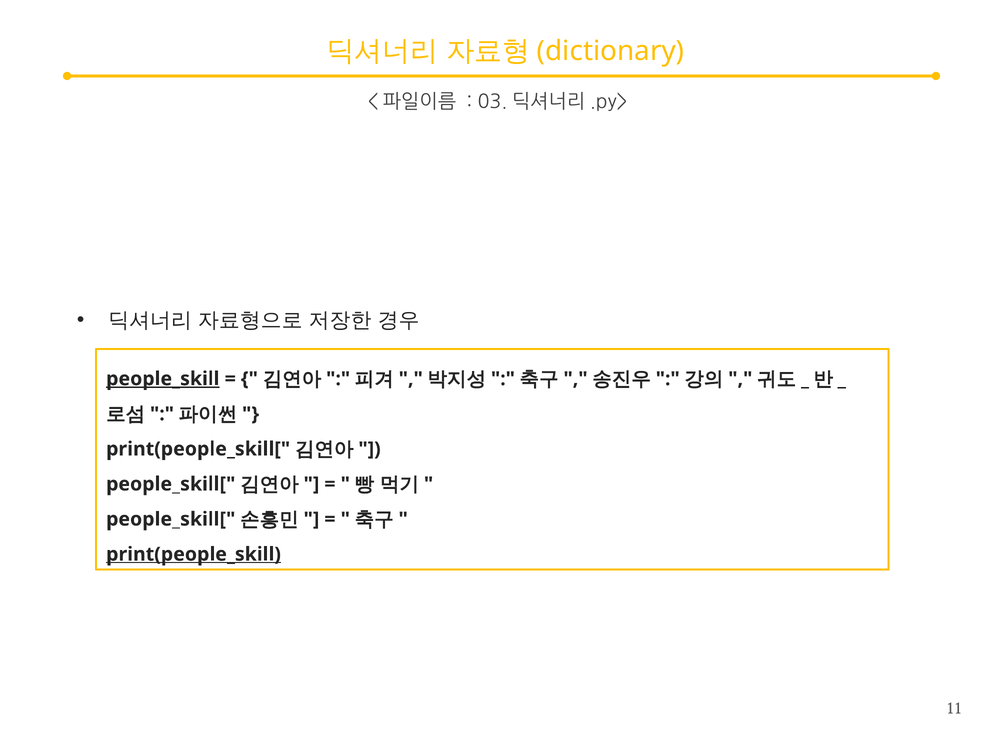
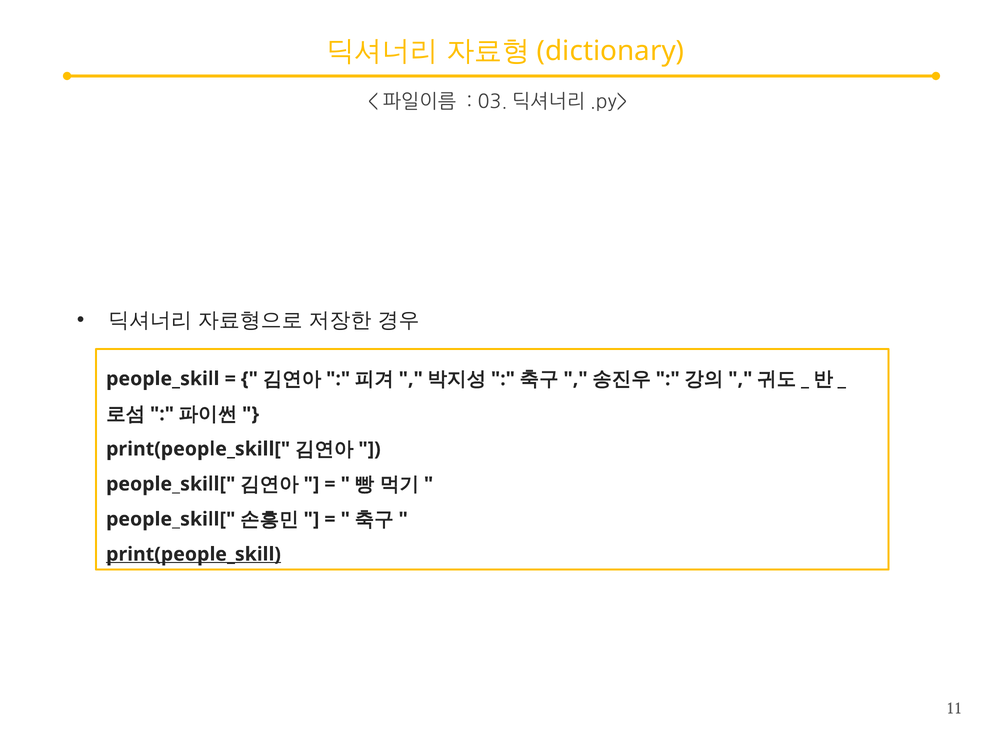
people_skill underline: present -> none
